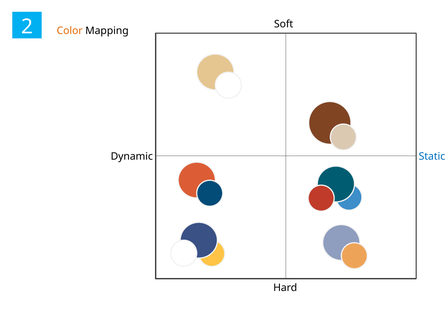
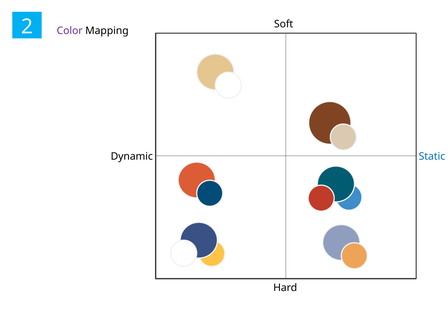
Color colour: orange -> purple
